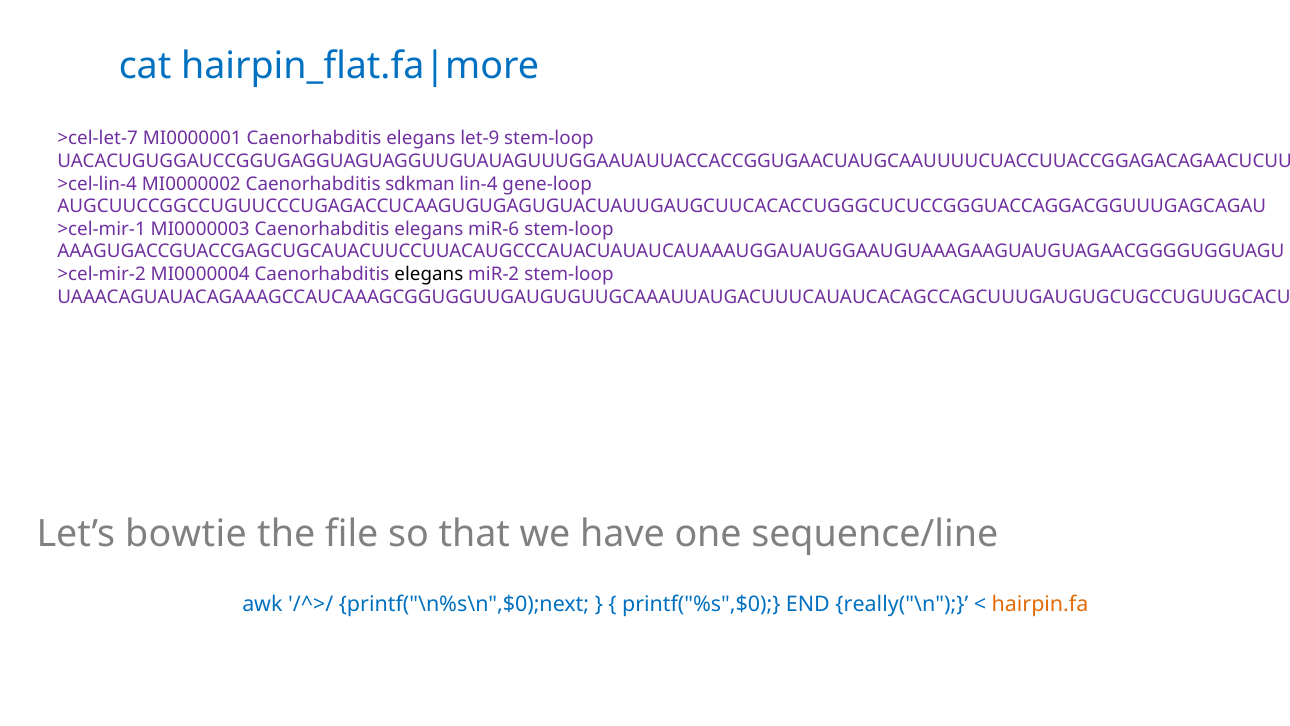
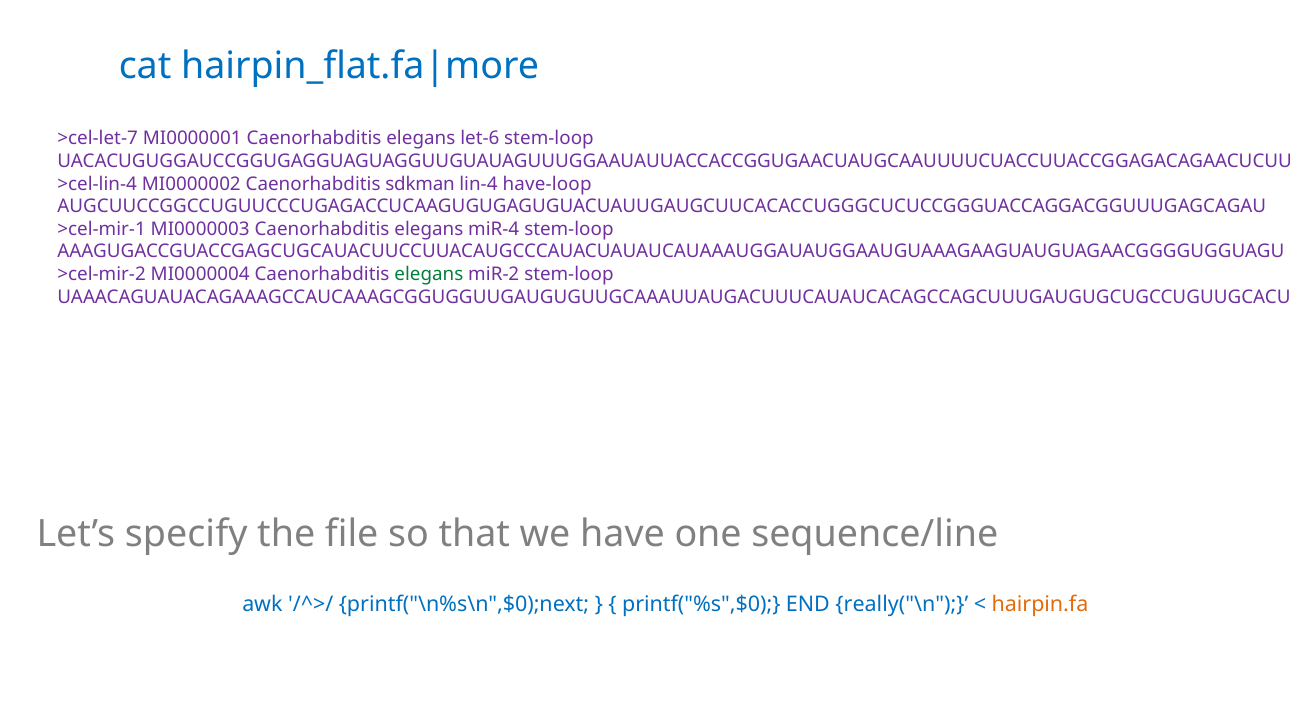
let-9: let-9 -> let-6
gene-loop: gene-loop -> have-loop
miR-6: miR-6 -> miR-4
elegans at (429, 274) colour: black -> green
bowtie: bowtie -> specify
